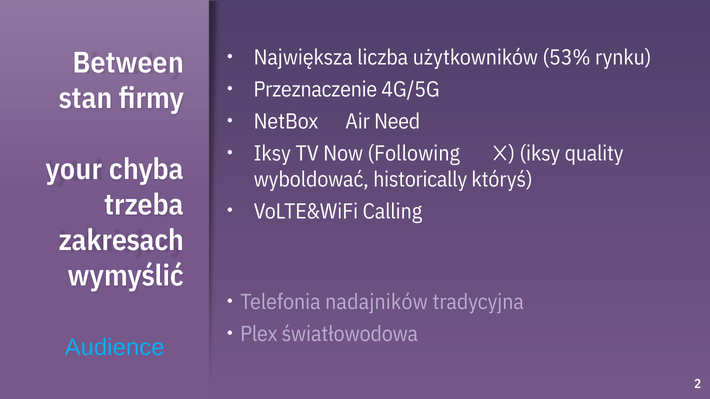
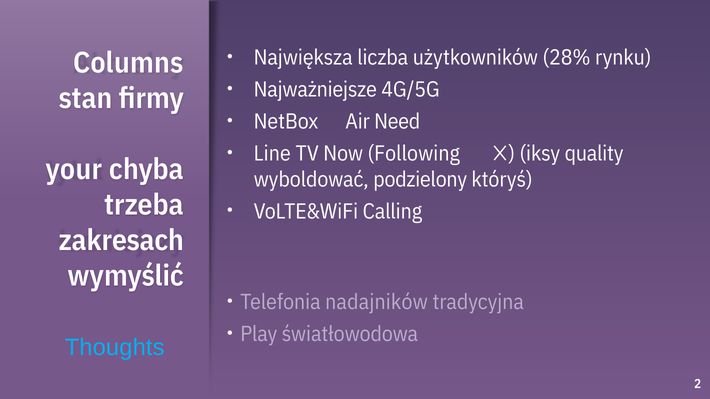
53%: 53% -> 28%
Between: Between -> Columns
Przeznaczenie: Przeznaczenie -> Najważniejsze
Iksy at (272, 154): Iksy -> Line
historically: historically -> podzielony
Plex: Plex -> Play
Audience: Audience -> Thoughts
